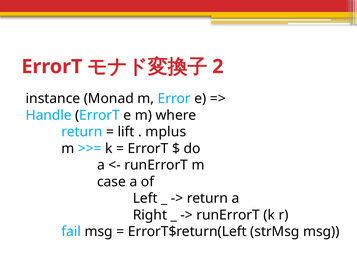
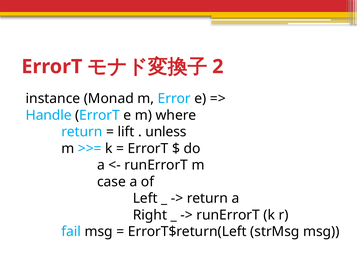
mplus: mplus -> unless
